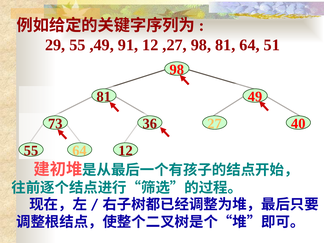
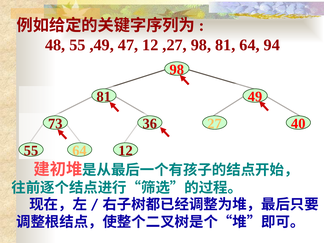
29: 29 -> 48
91: 91 -> 47
51: 51 -> 94
